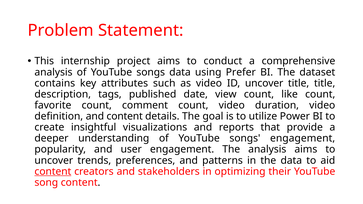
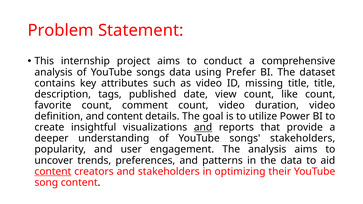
ID uncover: uncover -> missing
and at (203, 127) underline: none -> present
songs engagement: engagement -> stakeholders
